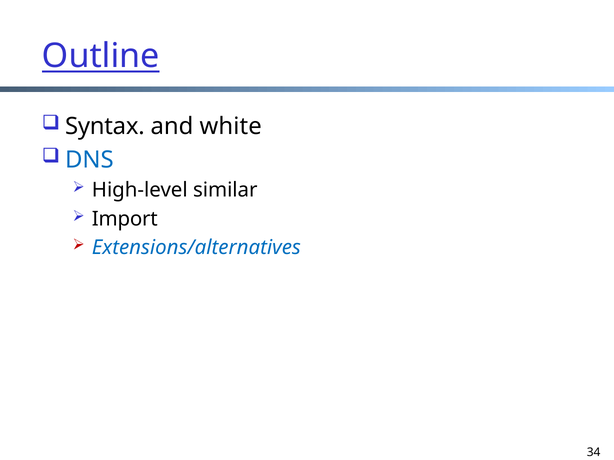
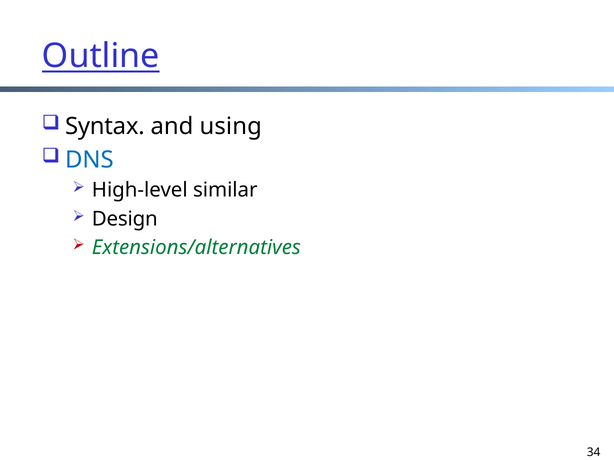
white: white -> using
Import: Import -> Design
Extensions/alternatives colour: blue -> green
